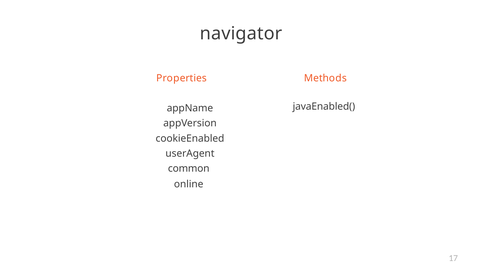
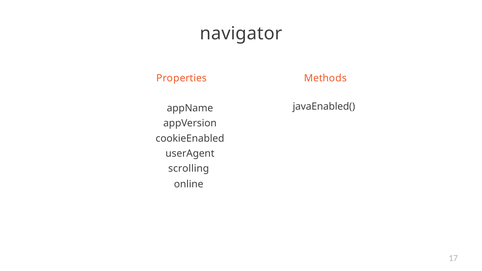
common: common -> scrolling
